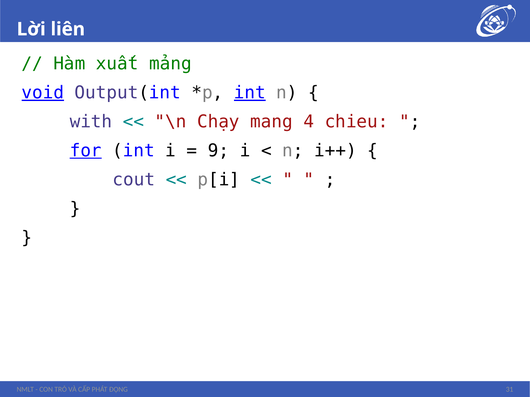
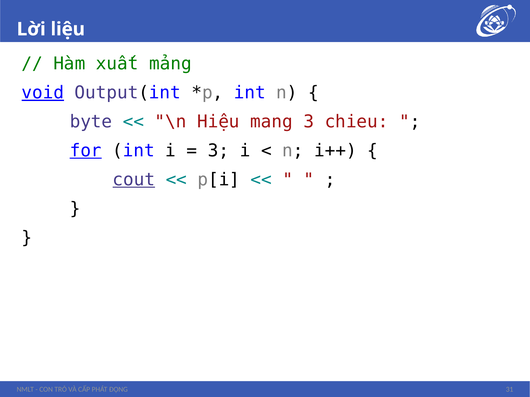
liên: liên -> liệu
int at (250, 93) underline: present -> none
with: with -> byte
Chạy: Chạy -> Hiệu
mang 4: 4 -> 3
9 at (218, 151): 9 -> 3
cout underline: none -> present
